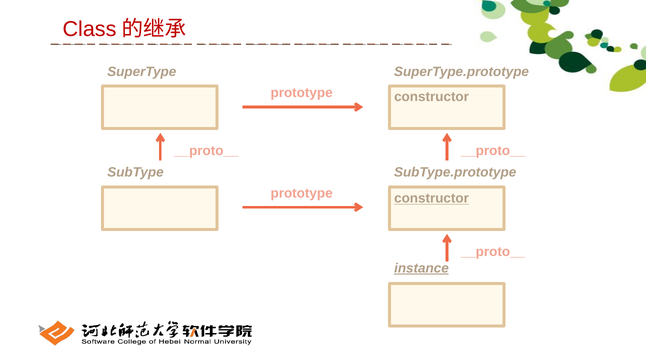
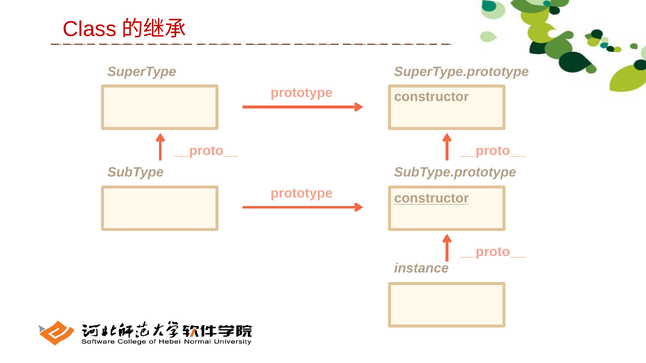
instance underline: present -> none
